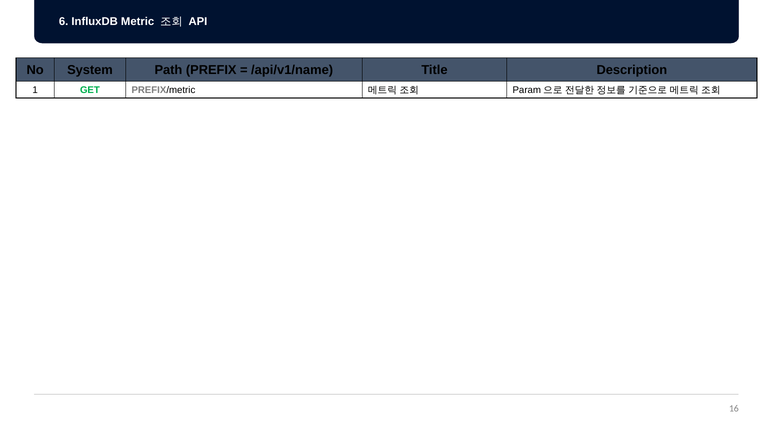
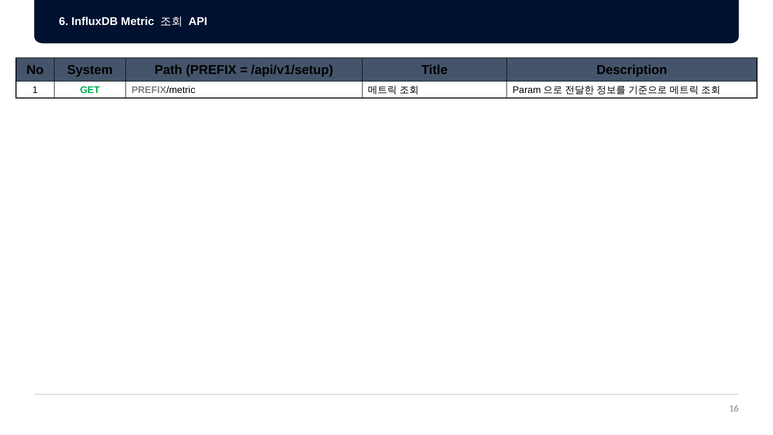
/api/v1/name: /api/v1/name -> /api/v1/setup
